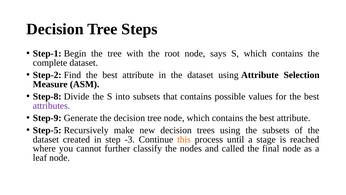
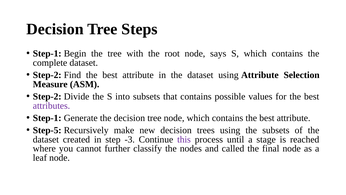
Step-8 at (47, 96): Step-8 -> Step-2
Step-9 at (47, 118): Step-9 -> Step-1
this colour: orange -> purple
